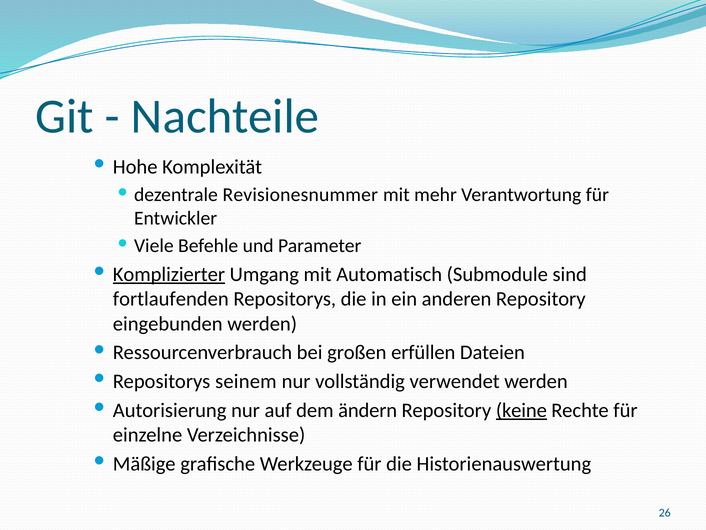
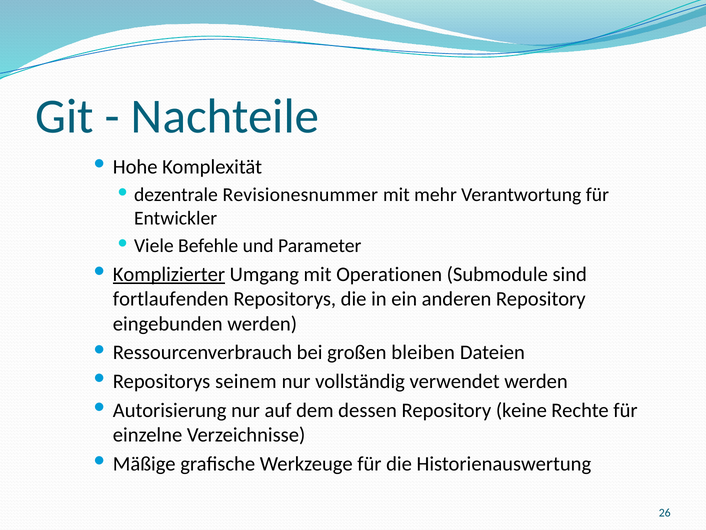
Automatisch: Automatisch -> Operationen
erfüllen: erfüllen -> bleiben
ändern: ändern -> dessen
keine underline: present -> none
